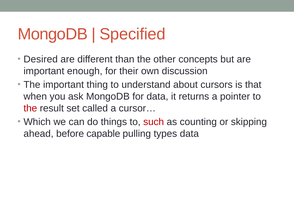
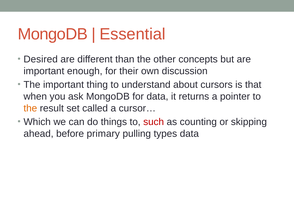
Specified: Specified -> Essential
the at (30, 108) colour: red -> orange
capable: capable -> primary
